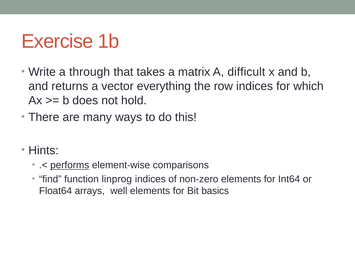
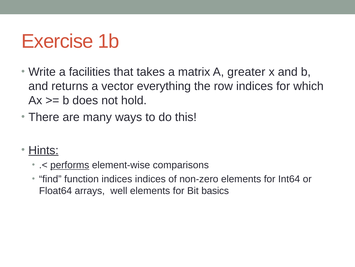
through: through -> facilities
difficult: difficult -> greater
Hints underline: none -> present
function linprog: linprog -> indices
